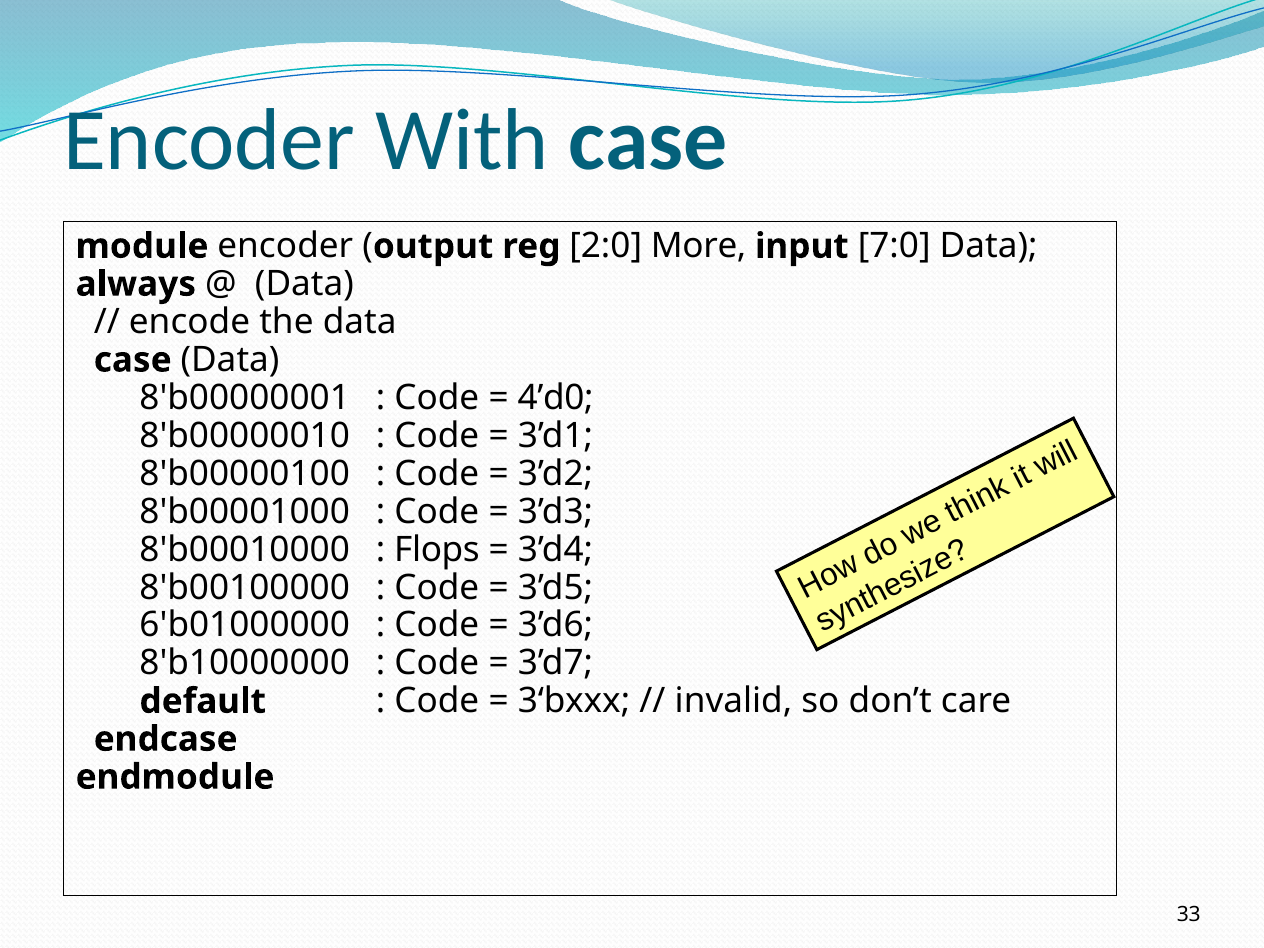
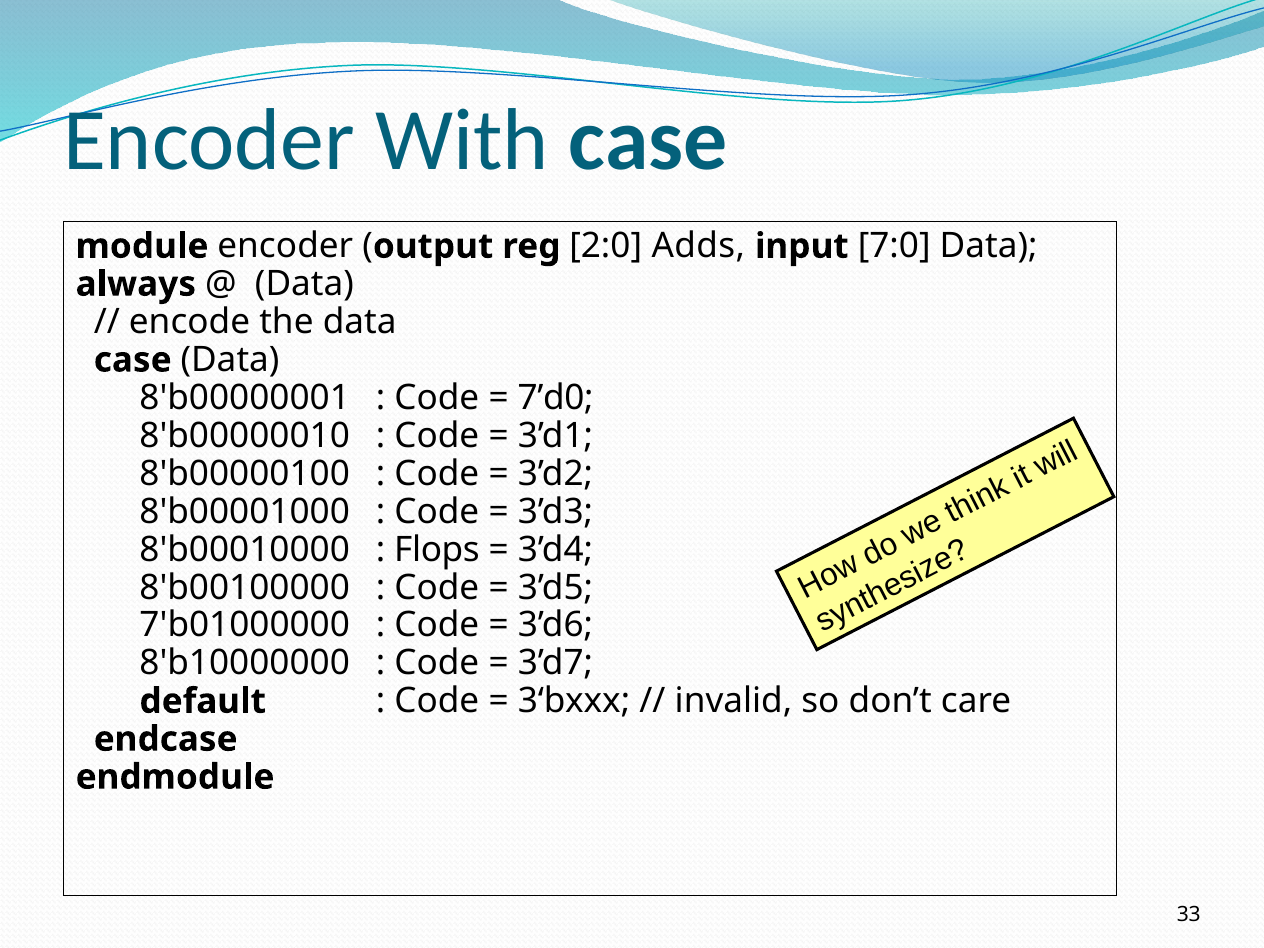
More: More -> Adds
4’d0: 4’d0 -> 7’d0
6'b01000000: 6'b01000000 -> 7'b01000000
